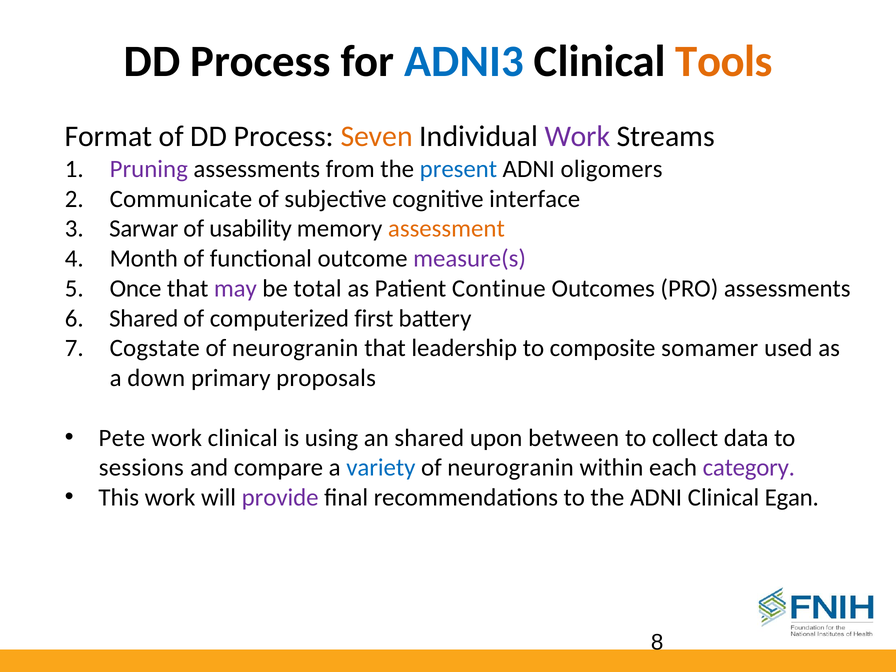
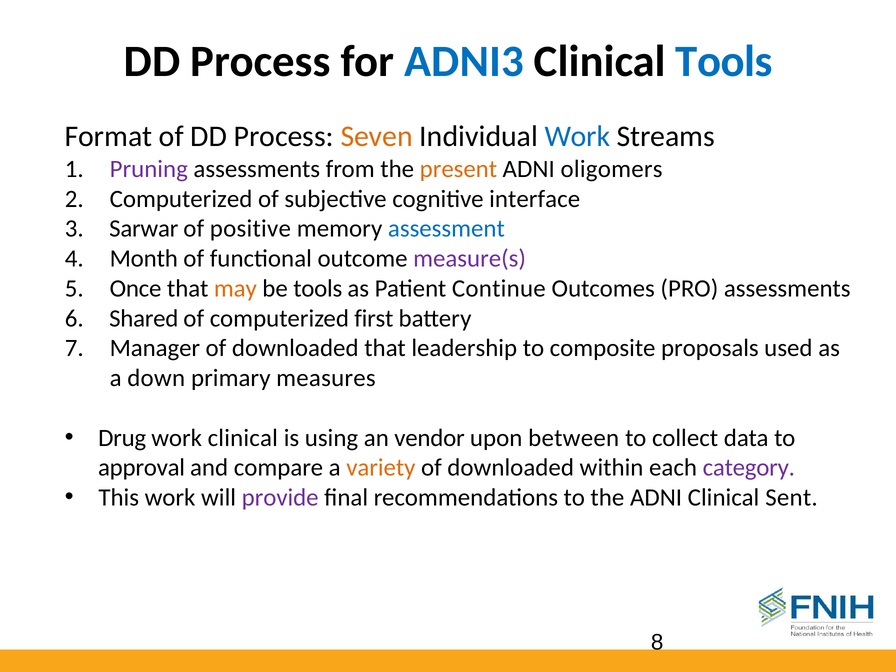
Tools at (724, 61) colour: orange -> blue
Work at (577, 136) colour: purple -> blue
present colour: blue -> orange
Communicate at (181, 199): Communicate -> Computerized
usability: usability -> positive
assessment colour: orange -> blue
may colour: purple -> orange
be total: total -> tools
Cogstate: Cogstate -> Manager
neurogranin at (295, 348): neurogranin -> downloaded
somamer: somamer -> proposals
proposals: proposals -> measures
Pete: Pete -> Drug
an shared: shared -> vendor
sessions: sessions -> approval
variety colour: blue -> orange
neurogranin at (511, 468): neurogranin -> downloaded
Egan: Egan -> Sent
